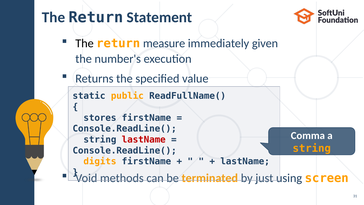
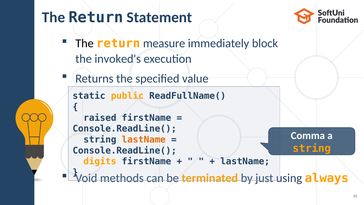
given: given -> block
number's: number's -> invoked's
stores: stores -> raised
lastName at (144, 139) colour: red -> orange
screen: screen -> always
